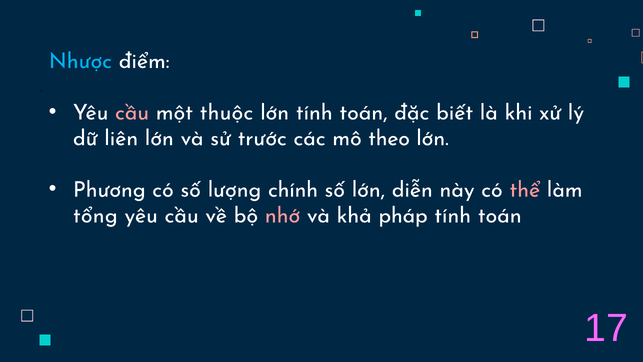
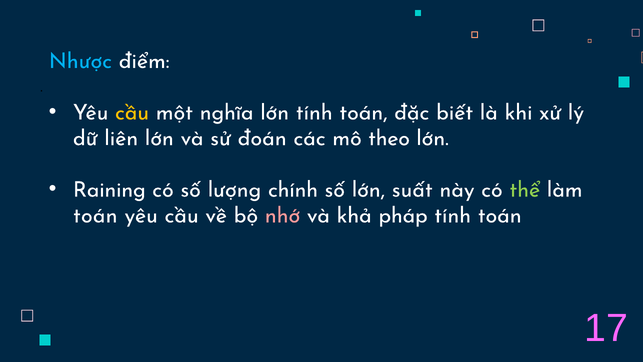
cầu at (132, 112) colour: pink -> yellow
thuộc: thuộc -> nghĩa
trước: trước -> đoán
Phương: Phương -> Raining
diễn: diễn -> suất
thể colour: pink -> light green
tổng at (95, 215): tổng -> toán
